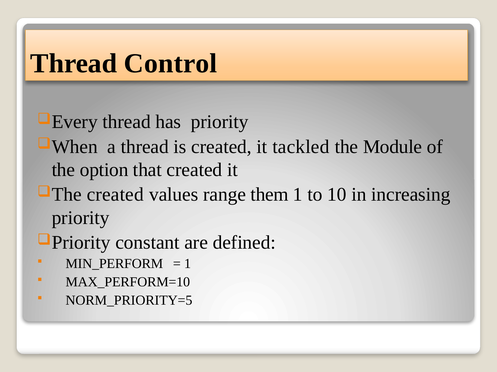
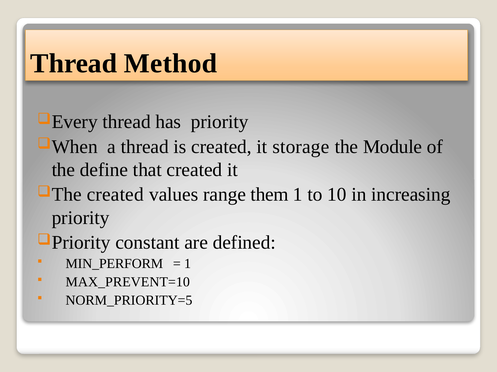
Control: Control -> Method
tackled: tackled -> storage
option: option -> define
MAX_PERFORM=10: MAX_PERFORM=10 -> MAX_PREVENT=10
